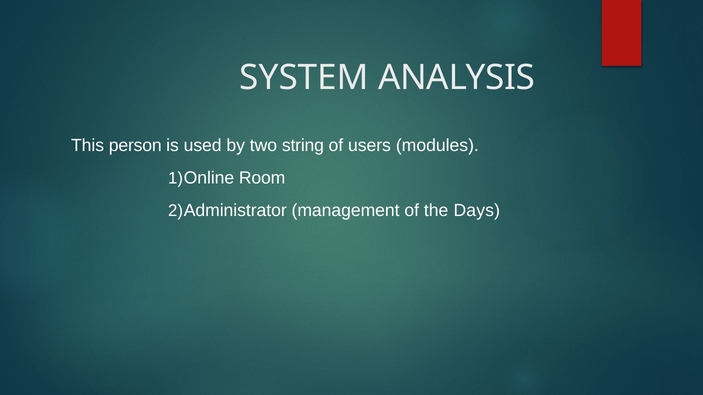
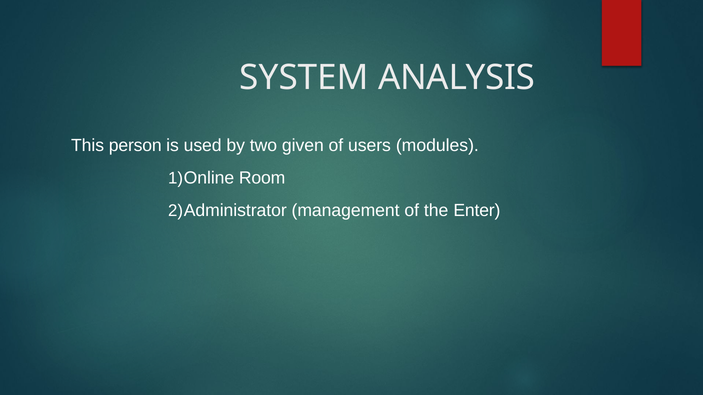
string: string -> given
Days: Days -> Enter
